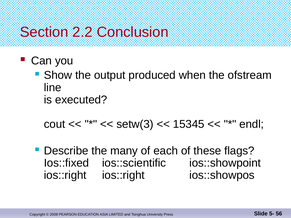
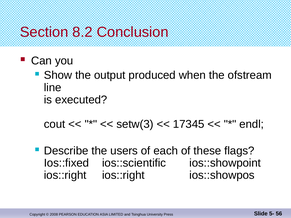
2.2: 2.2 -> 8.2
15345: 15345 -> 17345
many: many -> users
